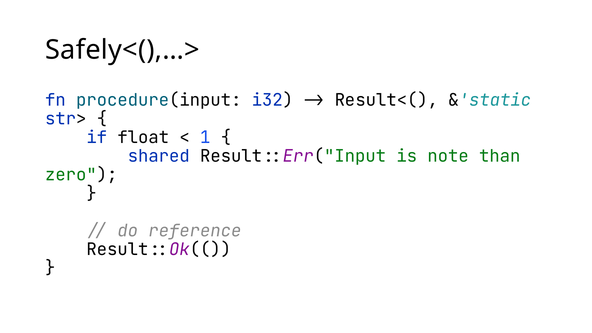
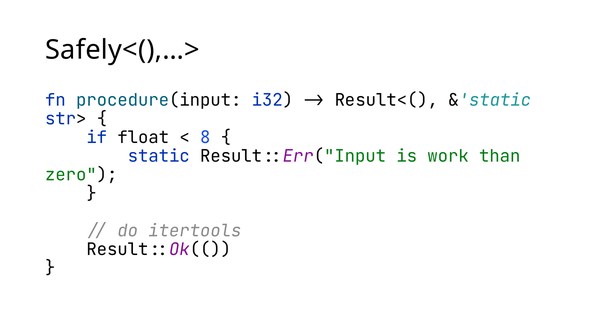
1: 1 -> 8
shared: shared -> static
note: note -> work
reference: reference -> itertools
